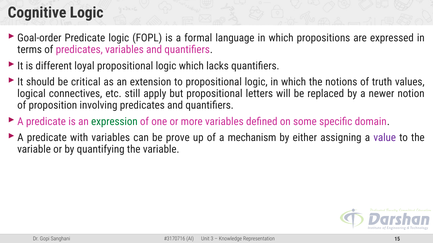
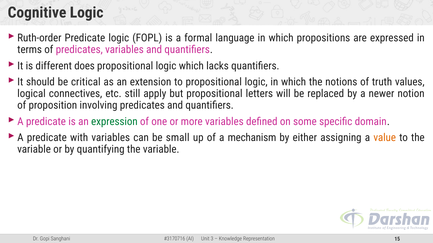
Goal-order: Goal-order -> Ruth-order
loyal: loyal -> does
prove: prove -> small
value colour: purple -> orange
